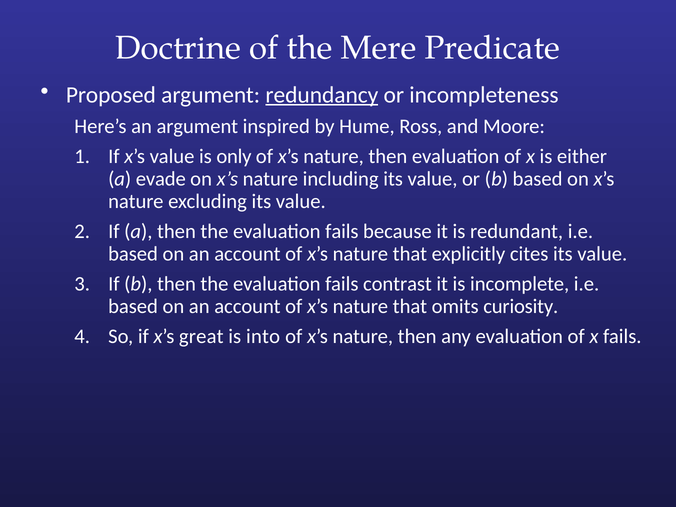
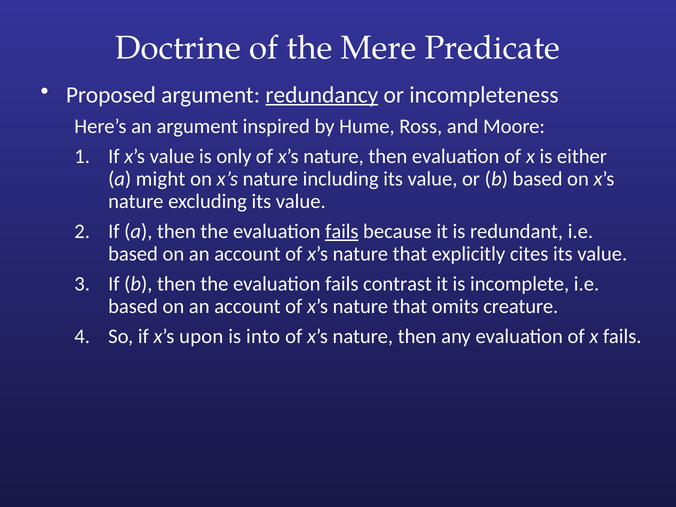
evade: evade -> might
fails at (342, 231) underline: none -> present
curiosity: curiosity -> creature
great: great -> upon
